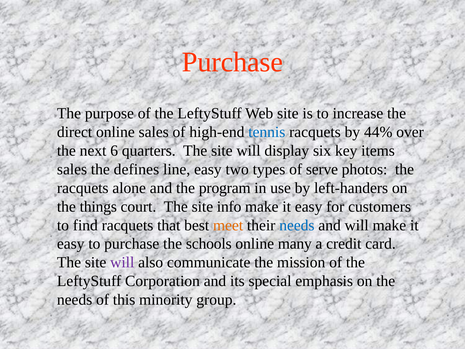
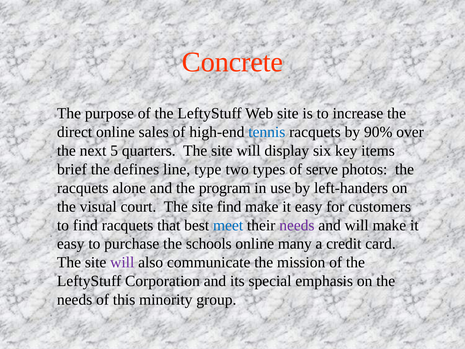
Purchase at (233, 62): Purchase -> Concrete
44%: 44% -> 90%
6: 6 -> 5
sales at (72, 169): sales -> brief
line easy: easy -> type
things: things -> visual
site info: info -> find
meet colour: orange -> blue
needs at (297, 225) colour: blue -> purple
